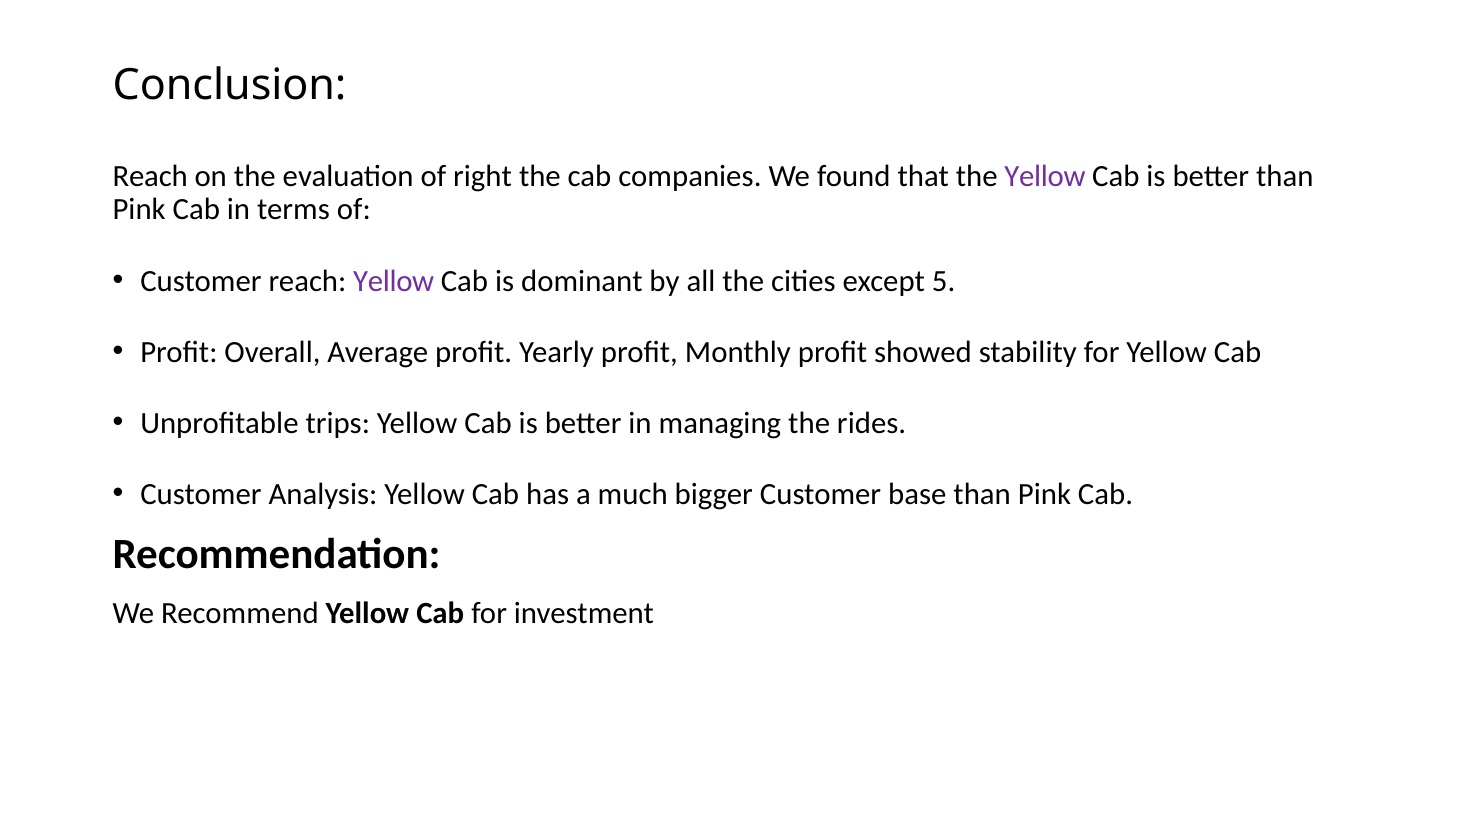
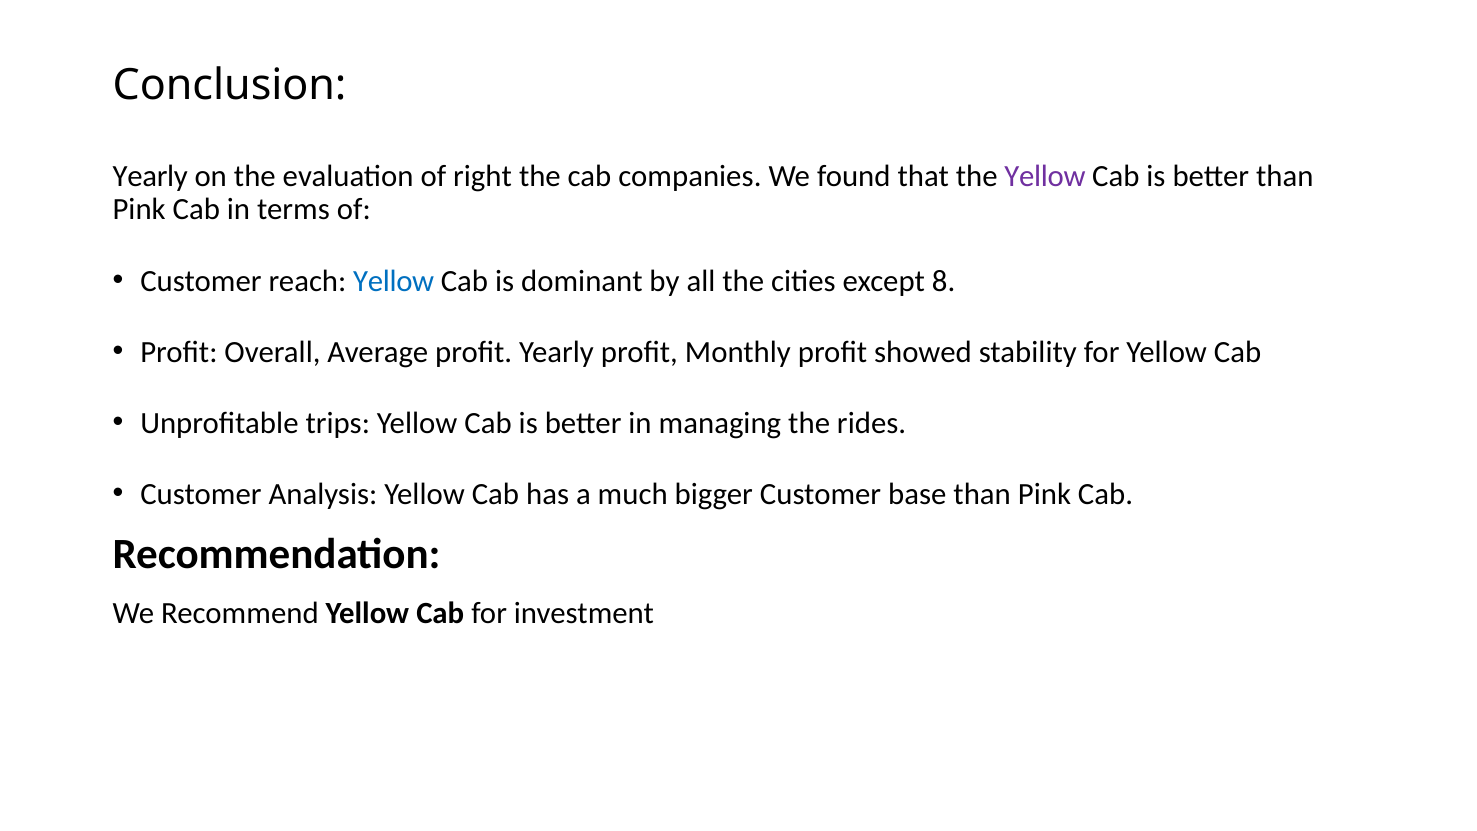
Reach at (150, 176): Reach -> Yearly
Yellow at (394, 281) colour: purple -> blue
5: 5 -> 8
